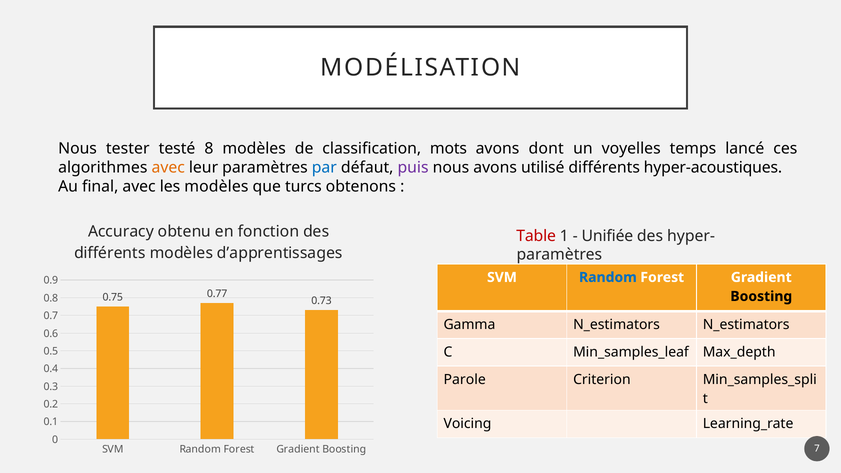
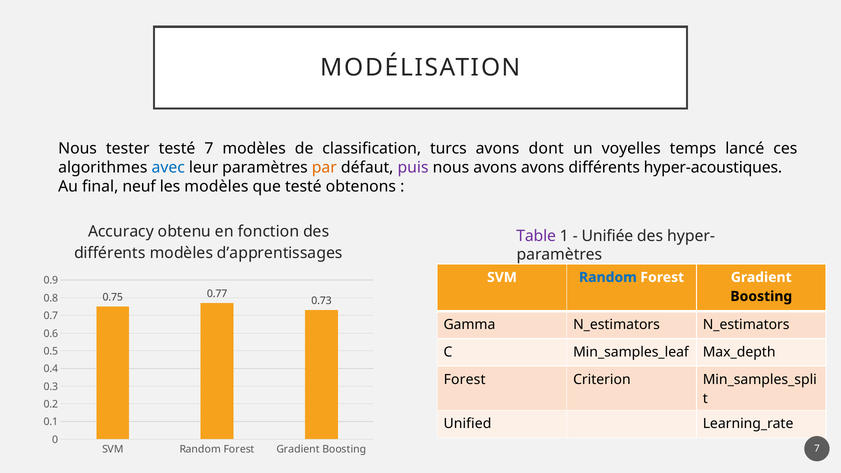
testé 8: 8 -> 7
mots: mots -> turcs
avec at (168, 168) colour: orange -> blue
par colour: blue -> orange
avons utilisé: utilisé -> avons
final avec: avec -> neuf
que turcs: turcs -> testé
Table colour: red -> purple
Parole at (465, 379): Parole -> Forest
Voicing: Voicing -> Unified
